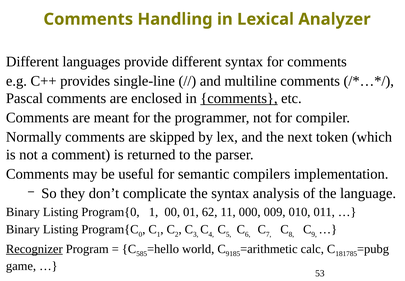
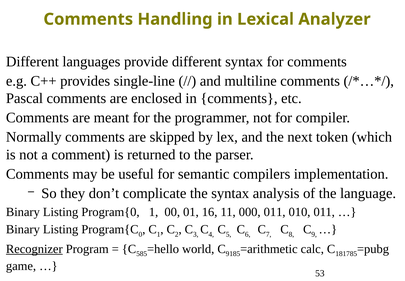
comments at (239, 98) underline: present -> none
62: 62 -> 16
000 009: 009 -> 011
